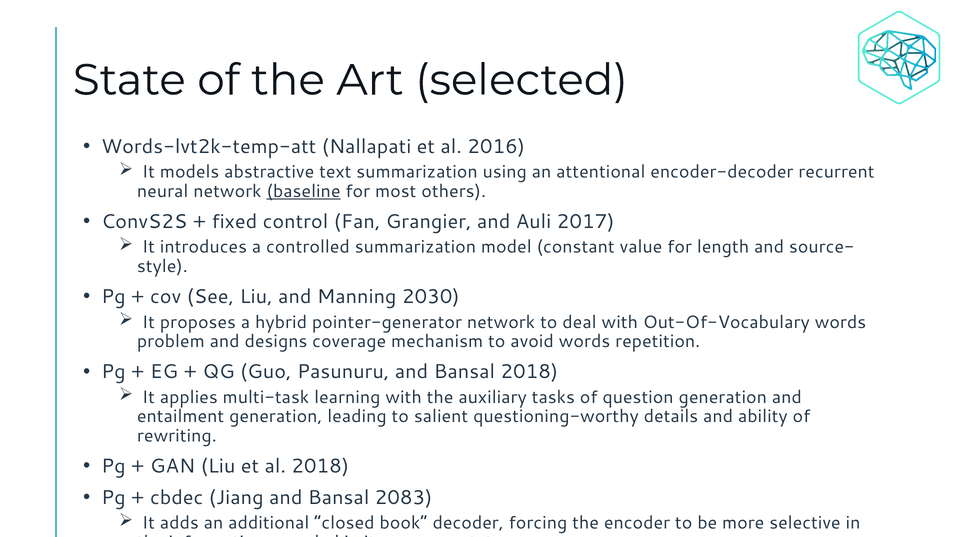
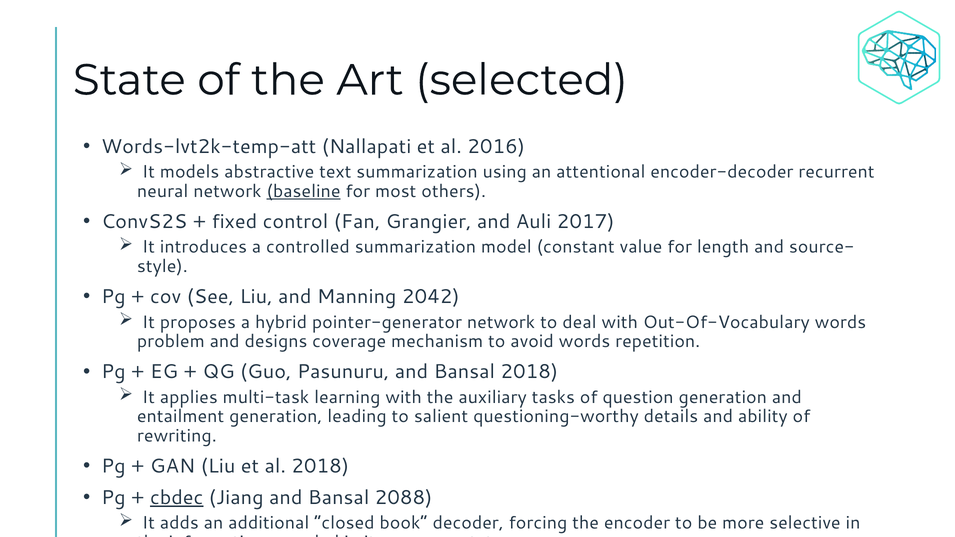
2030: 2030 -> 2042
cbdec underline: none -> present
2083: 2083 -> 2088
